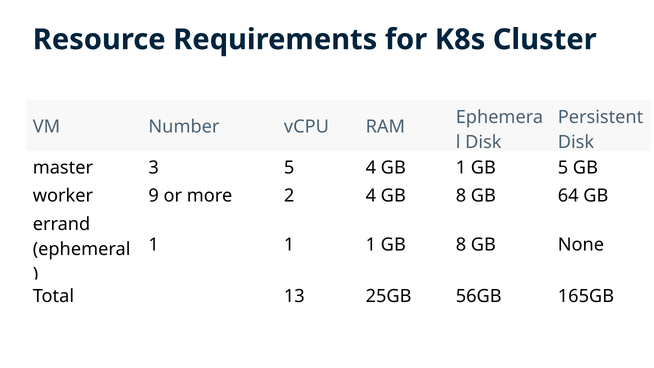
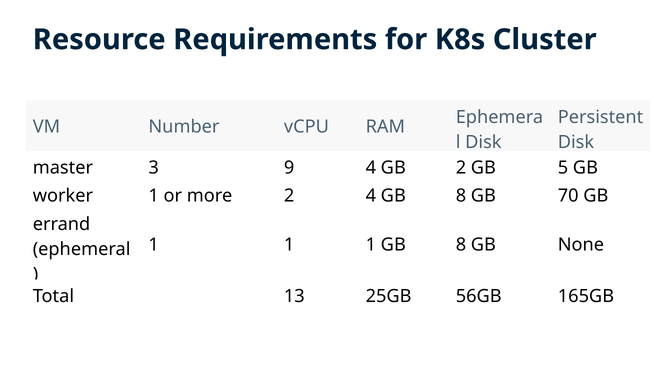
3 5: 5 -> 9
GB 1: 1 -> 2
worker 9: 9 -> 1
64: 64 -> 70
